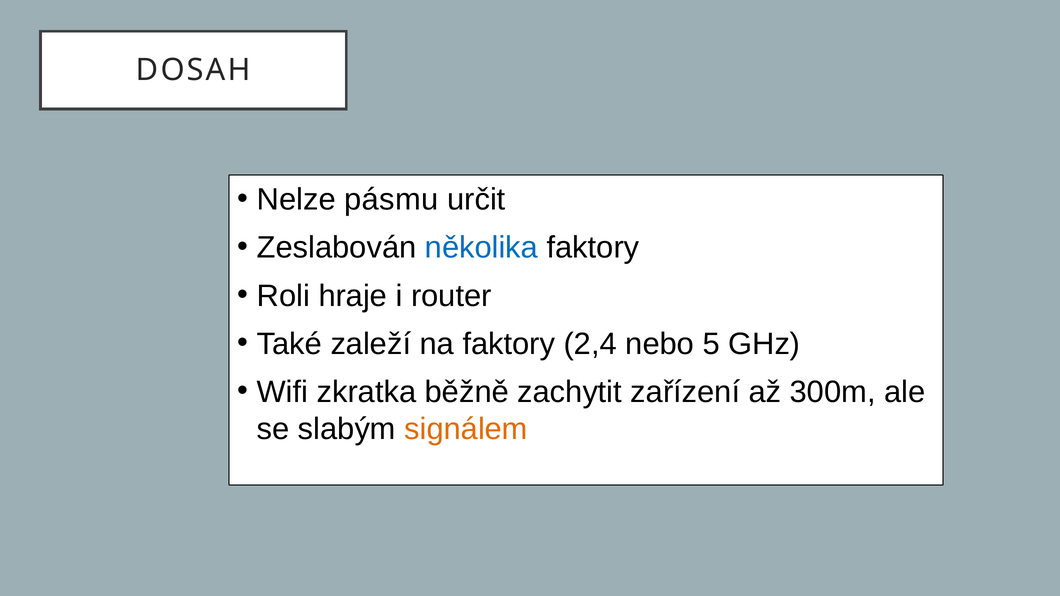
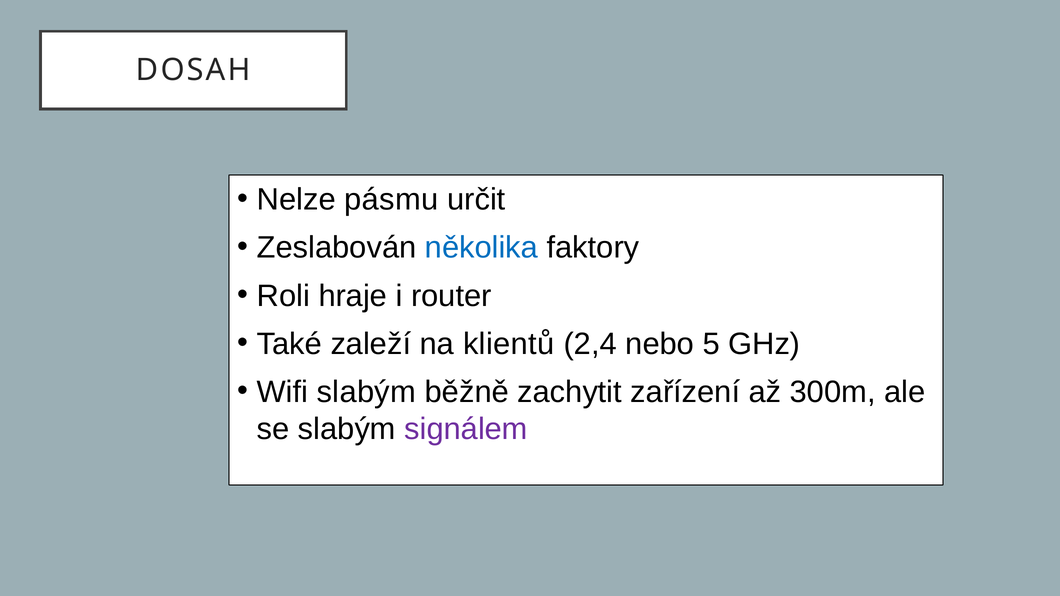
na faktory: faktory -> klientů
Wifi zkratka: zkratka -> slabým
signálem colour: orange -> purple
